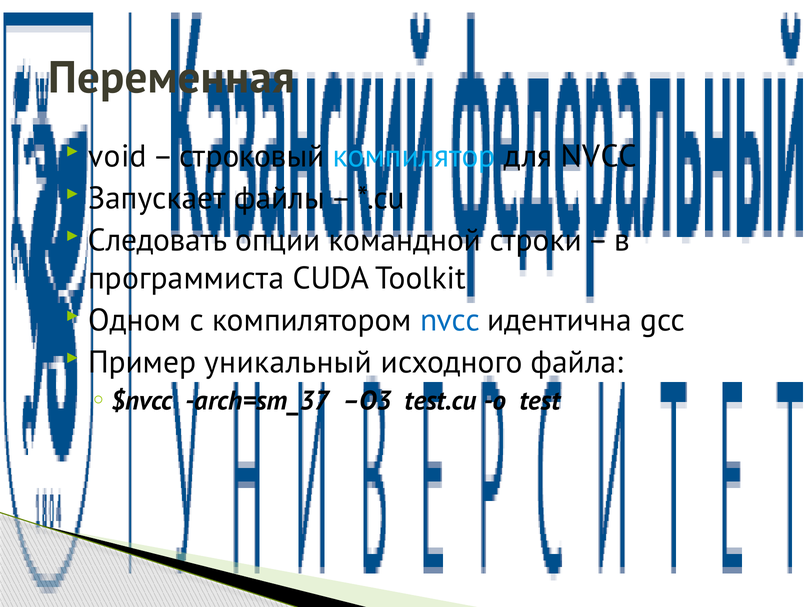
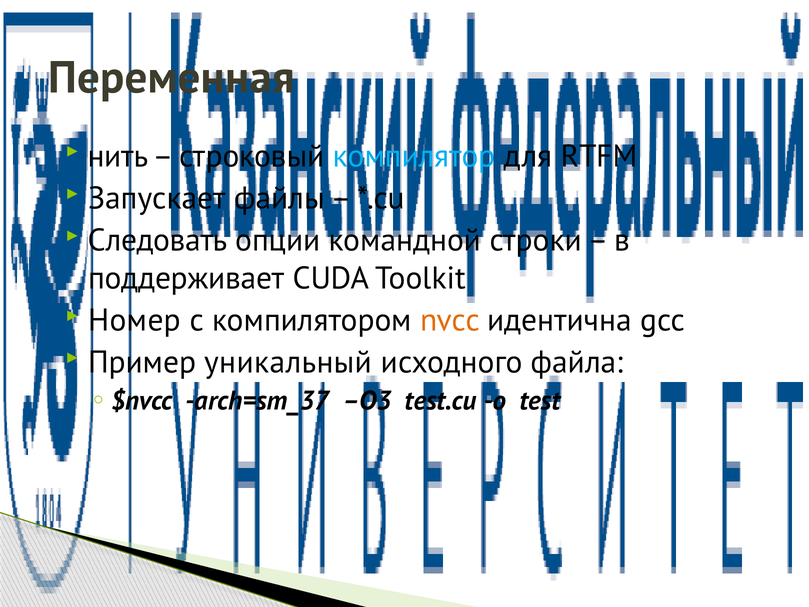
void: void -> нить
для NVCC: NVCC -> RTFM
программиста: программиста -> поддерживает
Одном: Одном -> Номер
nvcc at (450, 320) colour: blue -> orange
